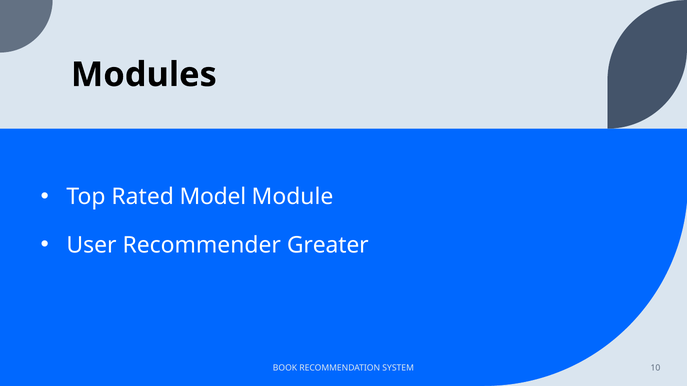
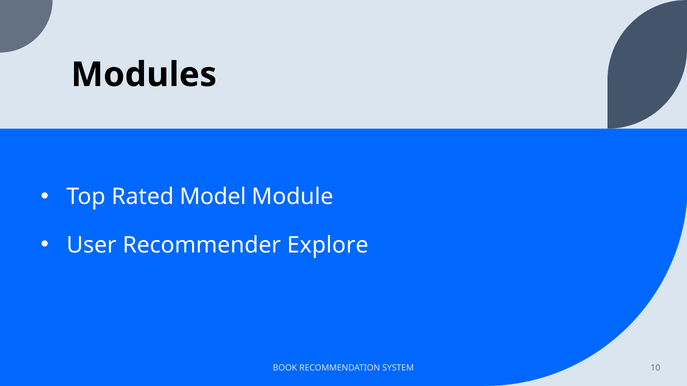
Greater: Greater -> Explore
